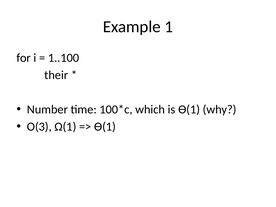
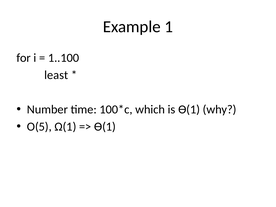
their: their -> least
O(3: O(3 -> O(5
